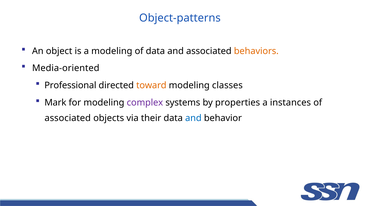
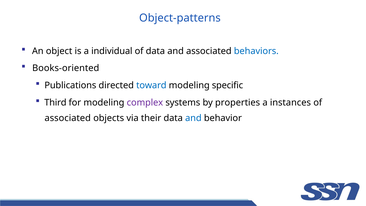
a modeling: modeling -> individual
behaviors colour: orange -> blue
Media-oriented: Media-oriented -> Books-oriented
Professional: Professional -> Publications
toward colour: orange -> blue
classes: classes -> specific
Mark: Mark -> Third
